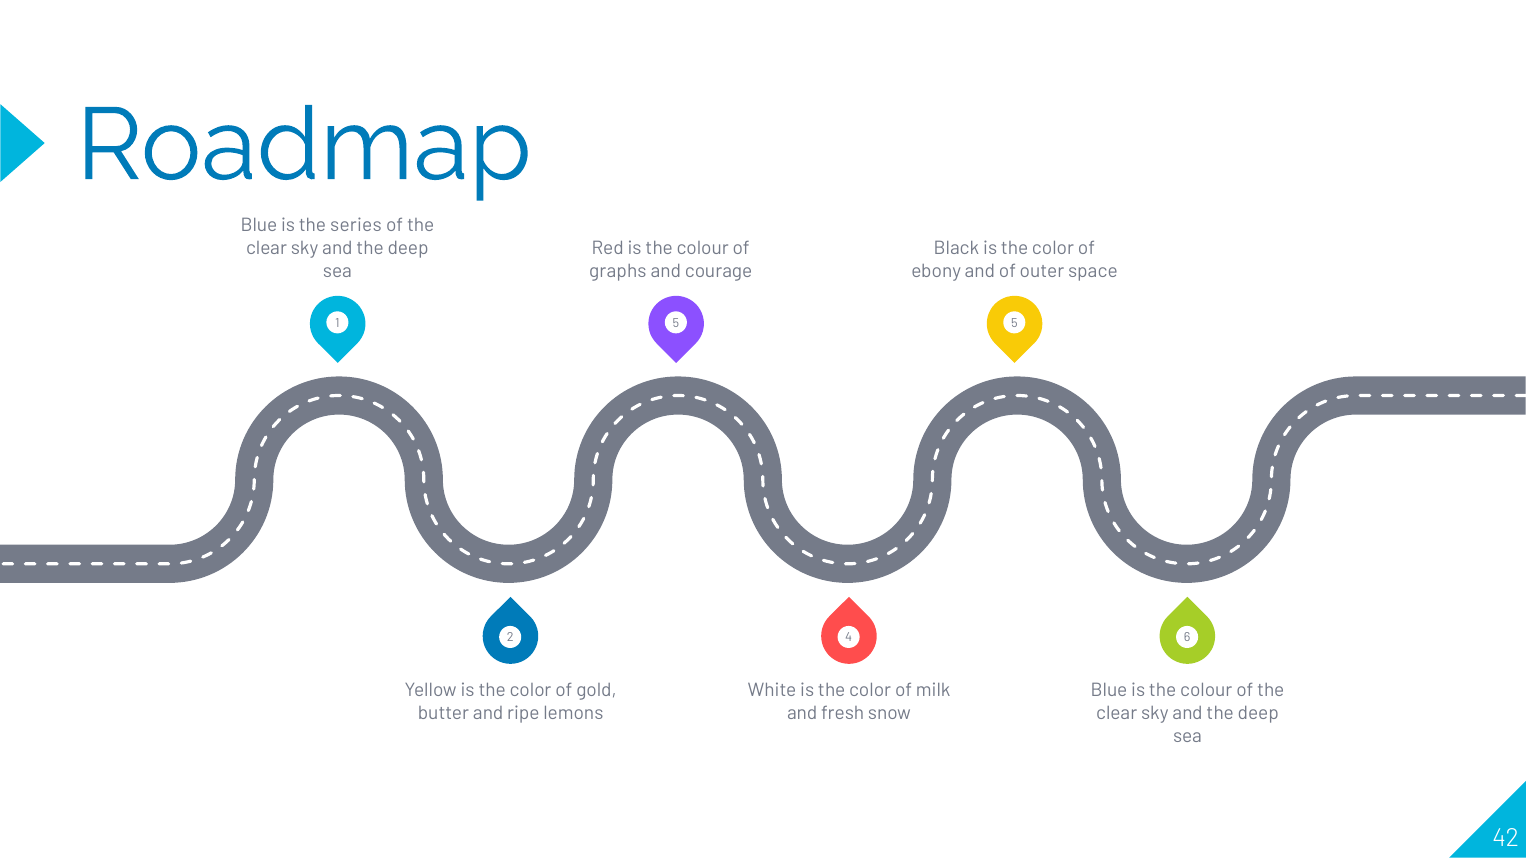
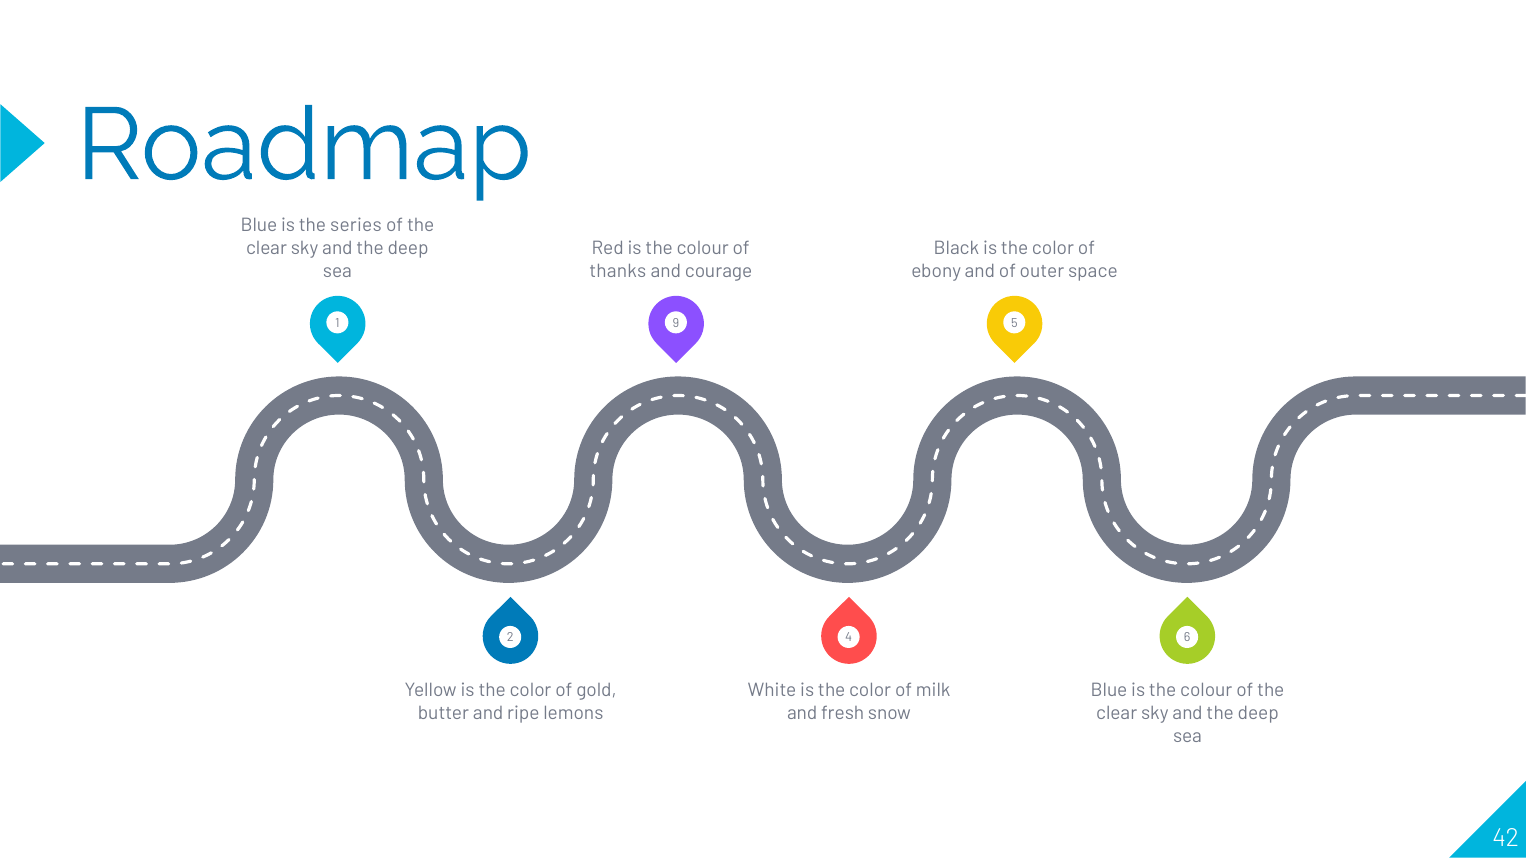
graphs: graphs -> thanks
1 5: 5 -> 9
